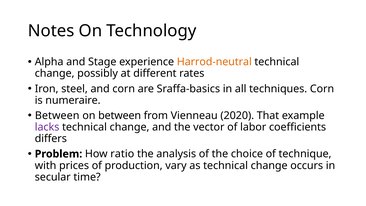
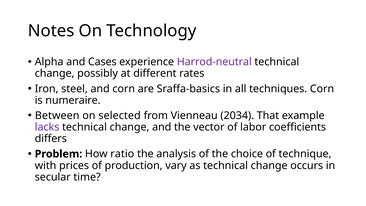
Stage: Stage -> Cases
Harrod-neutral colour: orange -> purple
on between: between -> selected
2020: 2020 -> 2034
